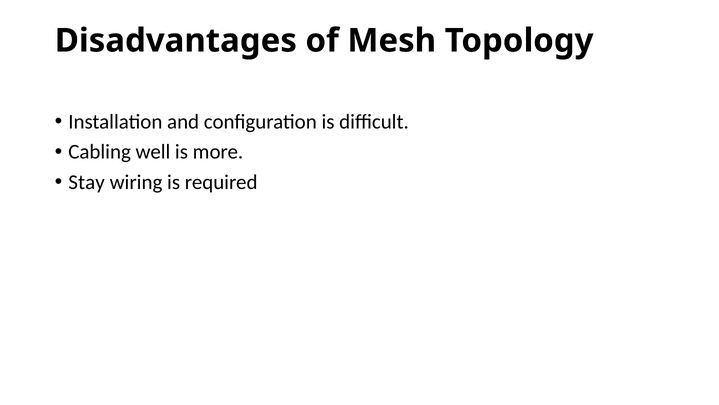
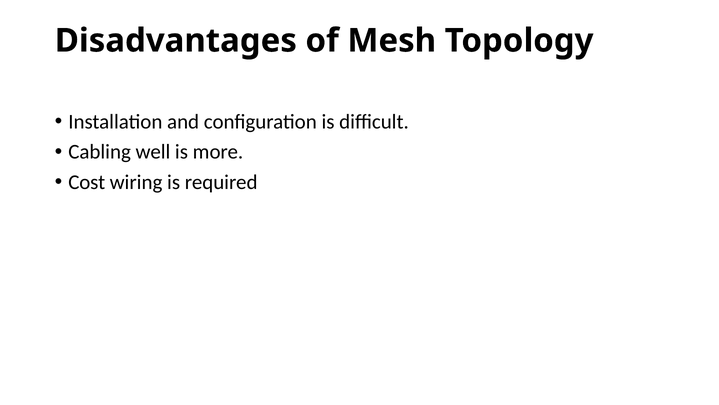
Stay: Stay -> Cost
